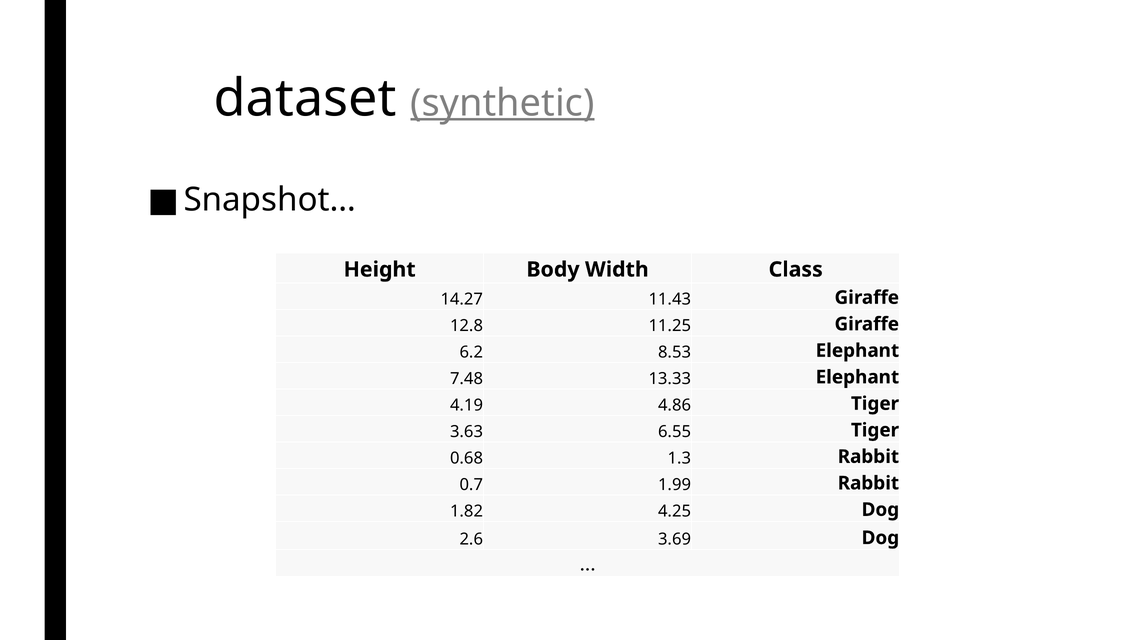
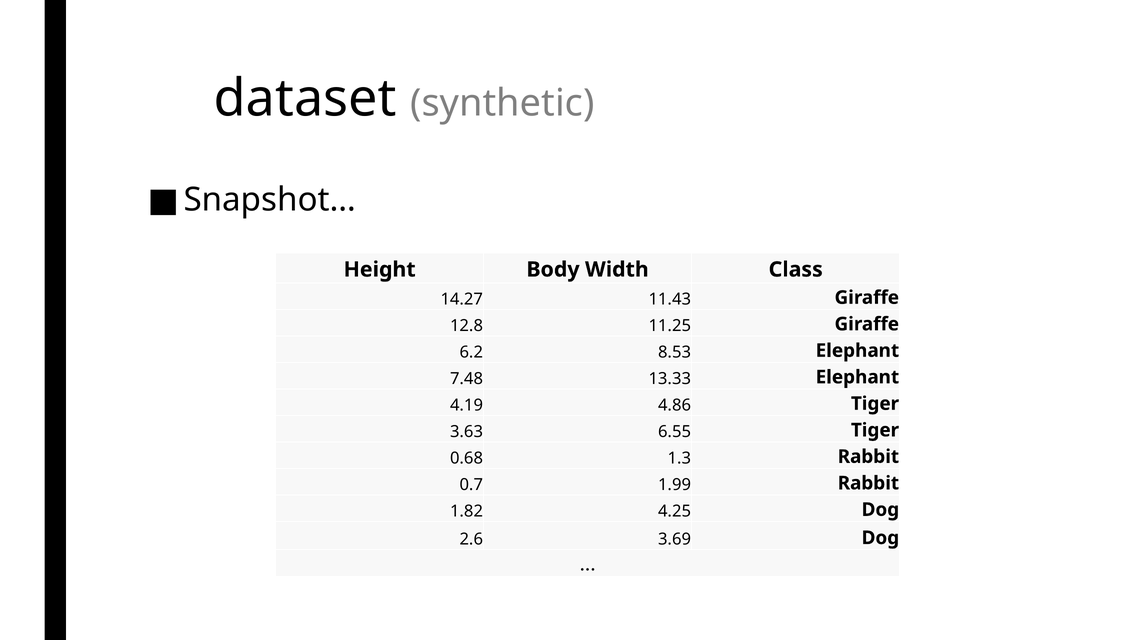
synthetic underline: present -> none
